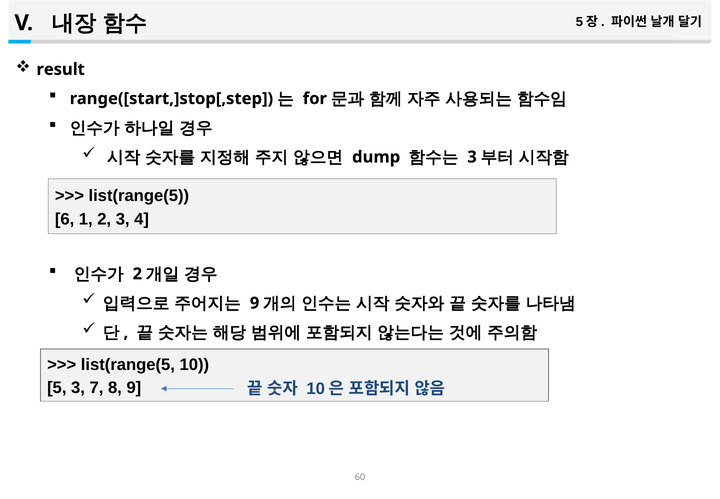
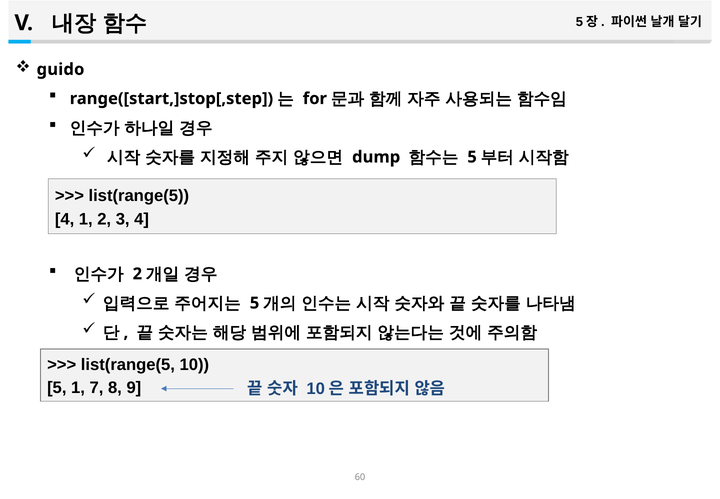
result: result -> guido
3 at (472, 157): 3 -> 5
6 at (65, 219): 6 -> 4
9 at (255, 303): 9 -> 5
5 3: 3 -> 1
